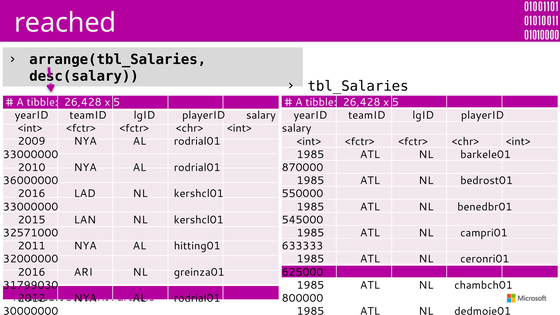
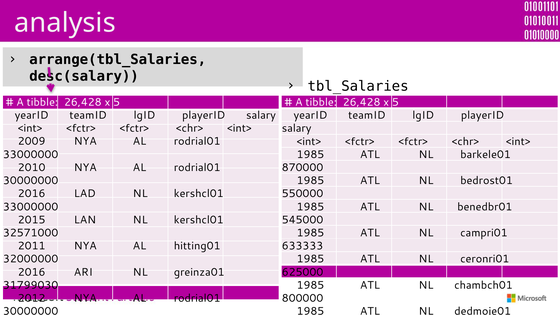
reached: reached -> analysis
36000000 at (31, 181): 36000000 -> 30000000
